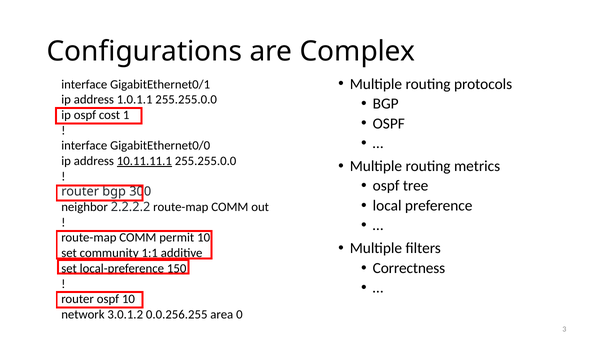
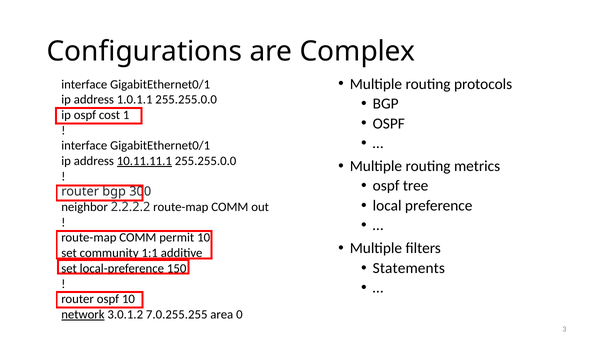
GigabitEthernet0/0 at (160, 146): GigabitEthernet0/0 -> GigabitEthernet0/1
Correctness: Correctness -> Statements
network underline: none -> present
0.0.256.255: 0.0.256.255 -> 7.0.255.255
